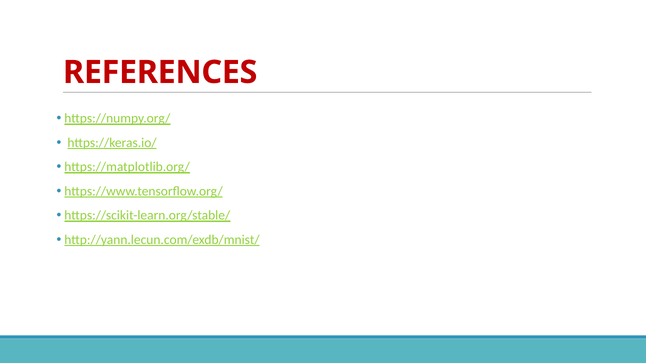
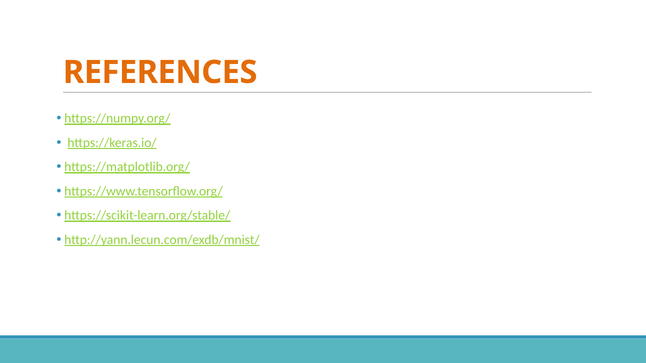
REFERENCES colour: red -> orange
